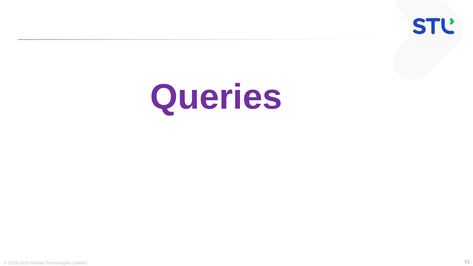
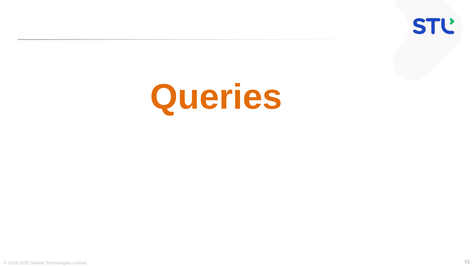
Queries colour: purple -> orange
